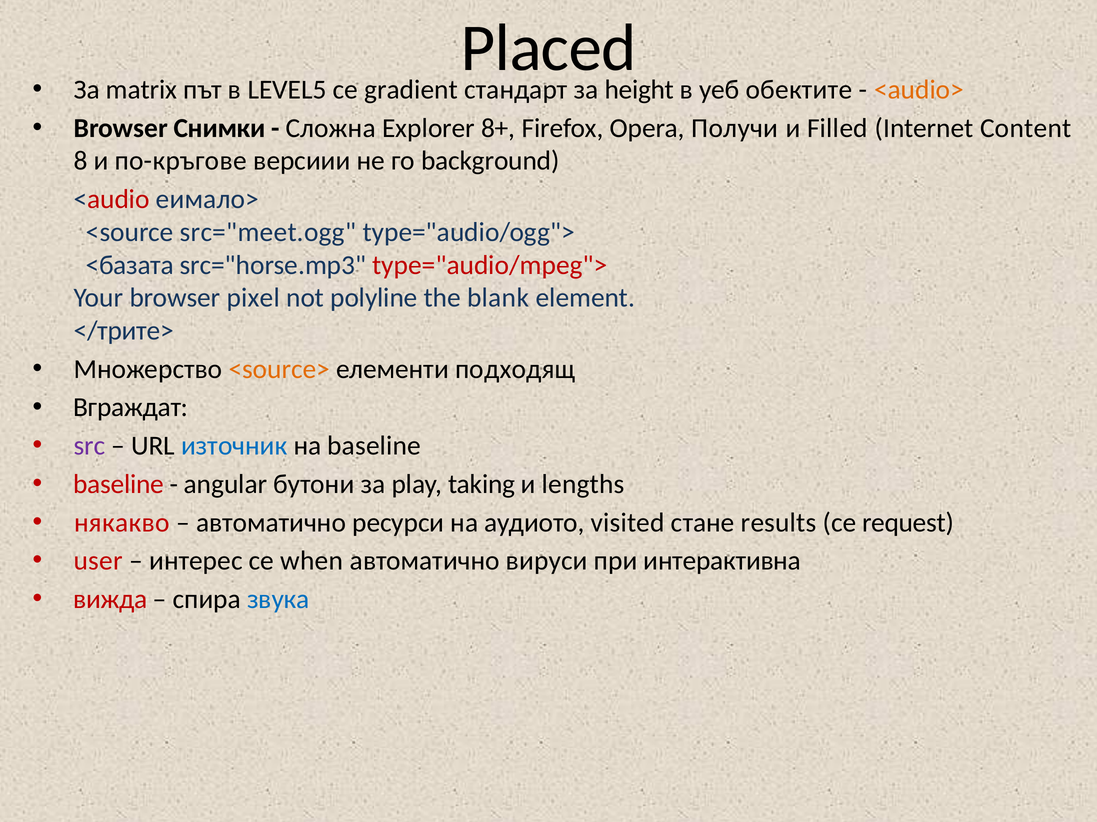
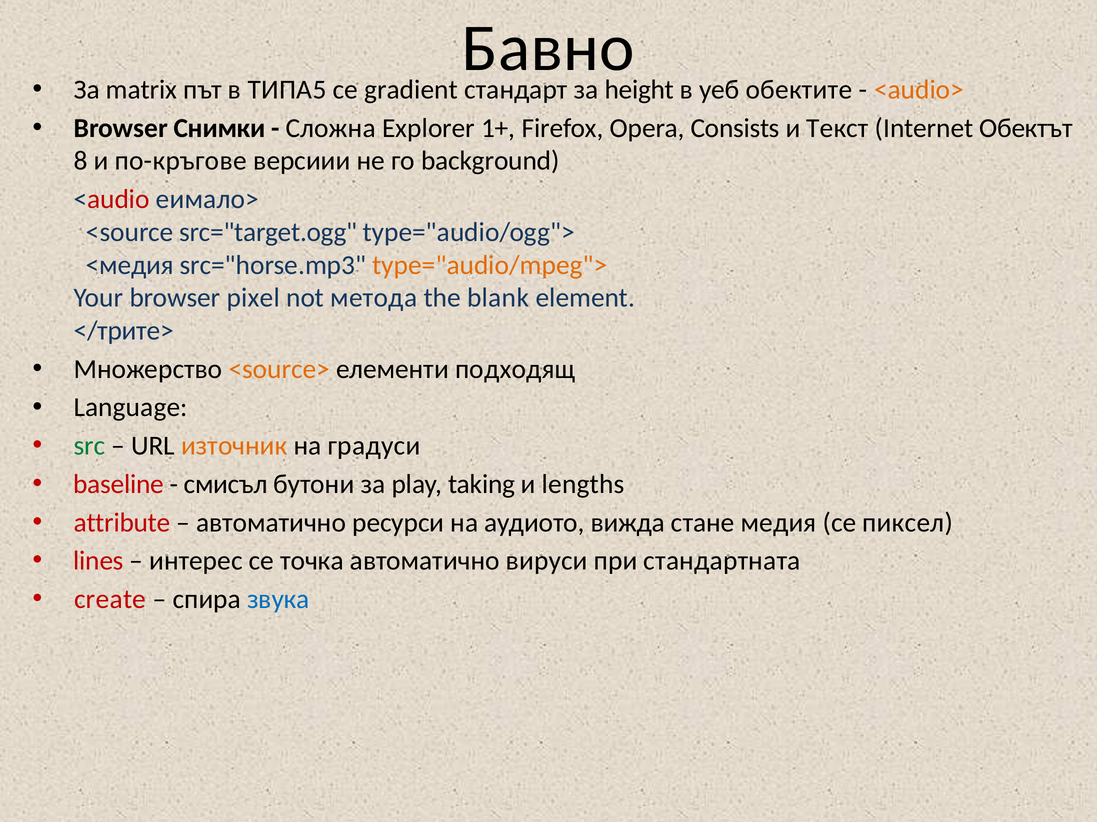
Placed: Placed -> Бавно
LEVEL5: LEVEL5 -> ТИПА5
8+: 8+ -> 1+
Получи: Получи -> Consists
Filled: Filled -> Текст
Content: Content -> Обектът
src="meet.ogg: src="meet.ogg -> src="target.ogg
<базата: <базата -> <медия
type="audio/mpeg"> colour: red -> orange
polyline: polyline -> метода
Вграждат: Вграждат -> Language
src colour: purple -> green
източник colour: blue -> orange
на baseline: baseline -> градуси
angular: angular -> смисъл
някакво: някакво -> attribute
visited: visited -> вижда
results: results -> медия
request: request -> пиксел
user: user -> lines
when: when -> точка
интерактивна: интерактивна -> стандартната
вижда: вижда -> create
